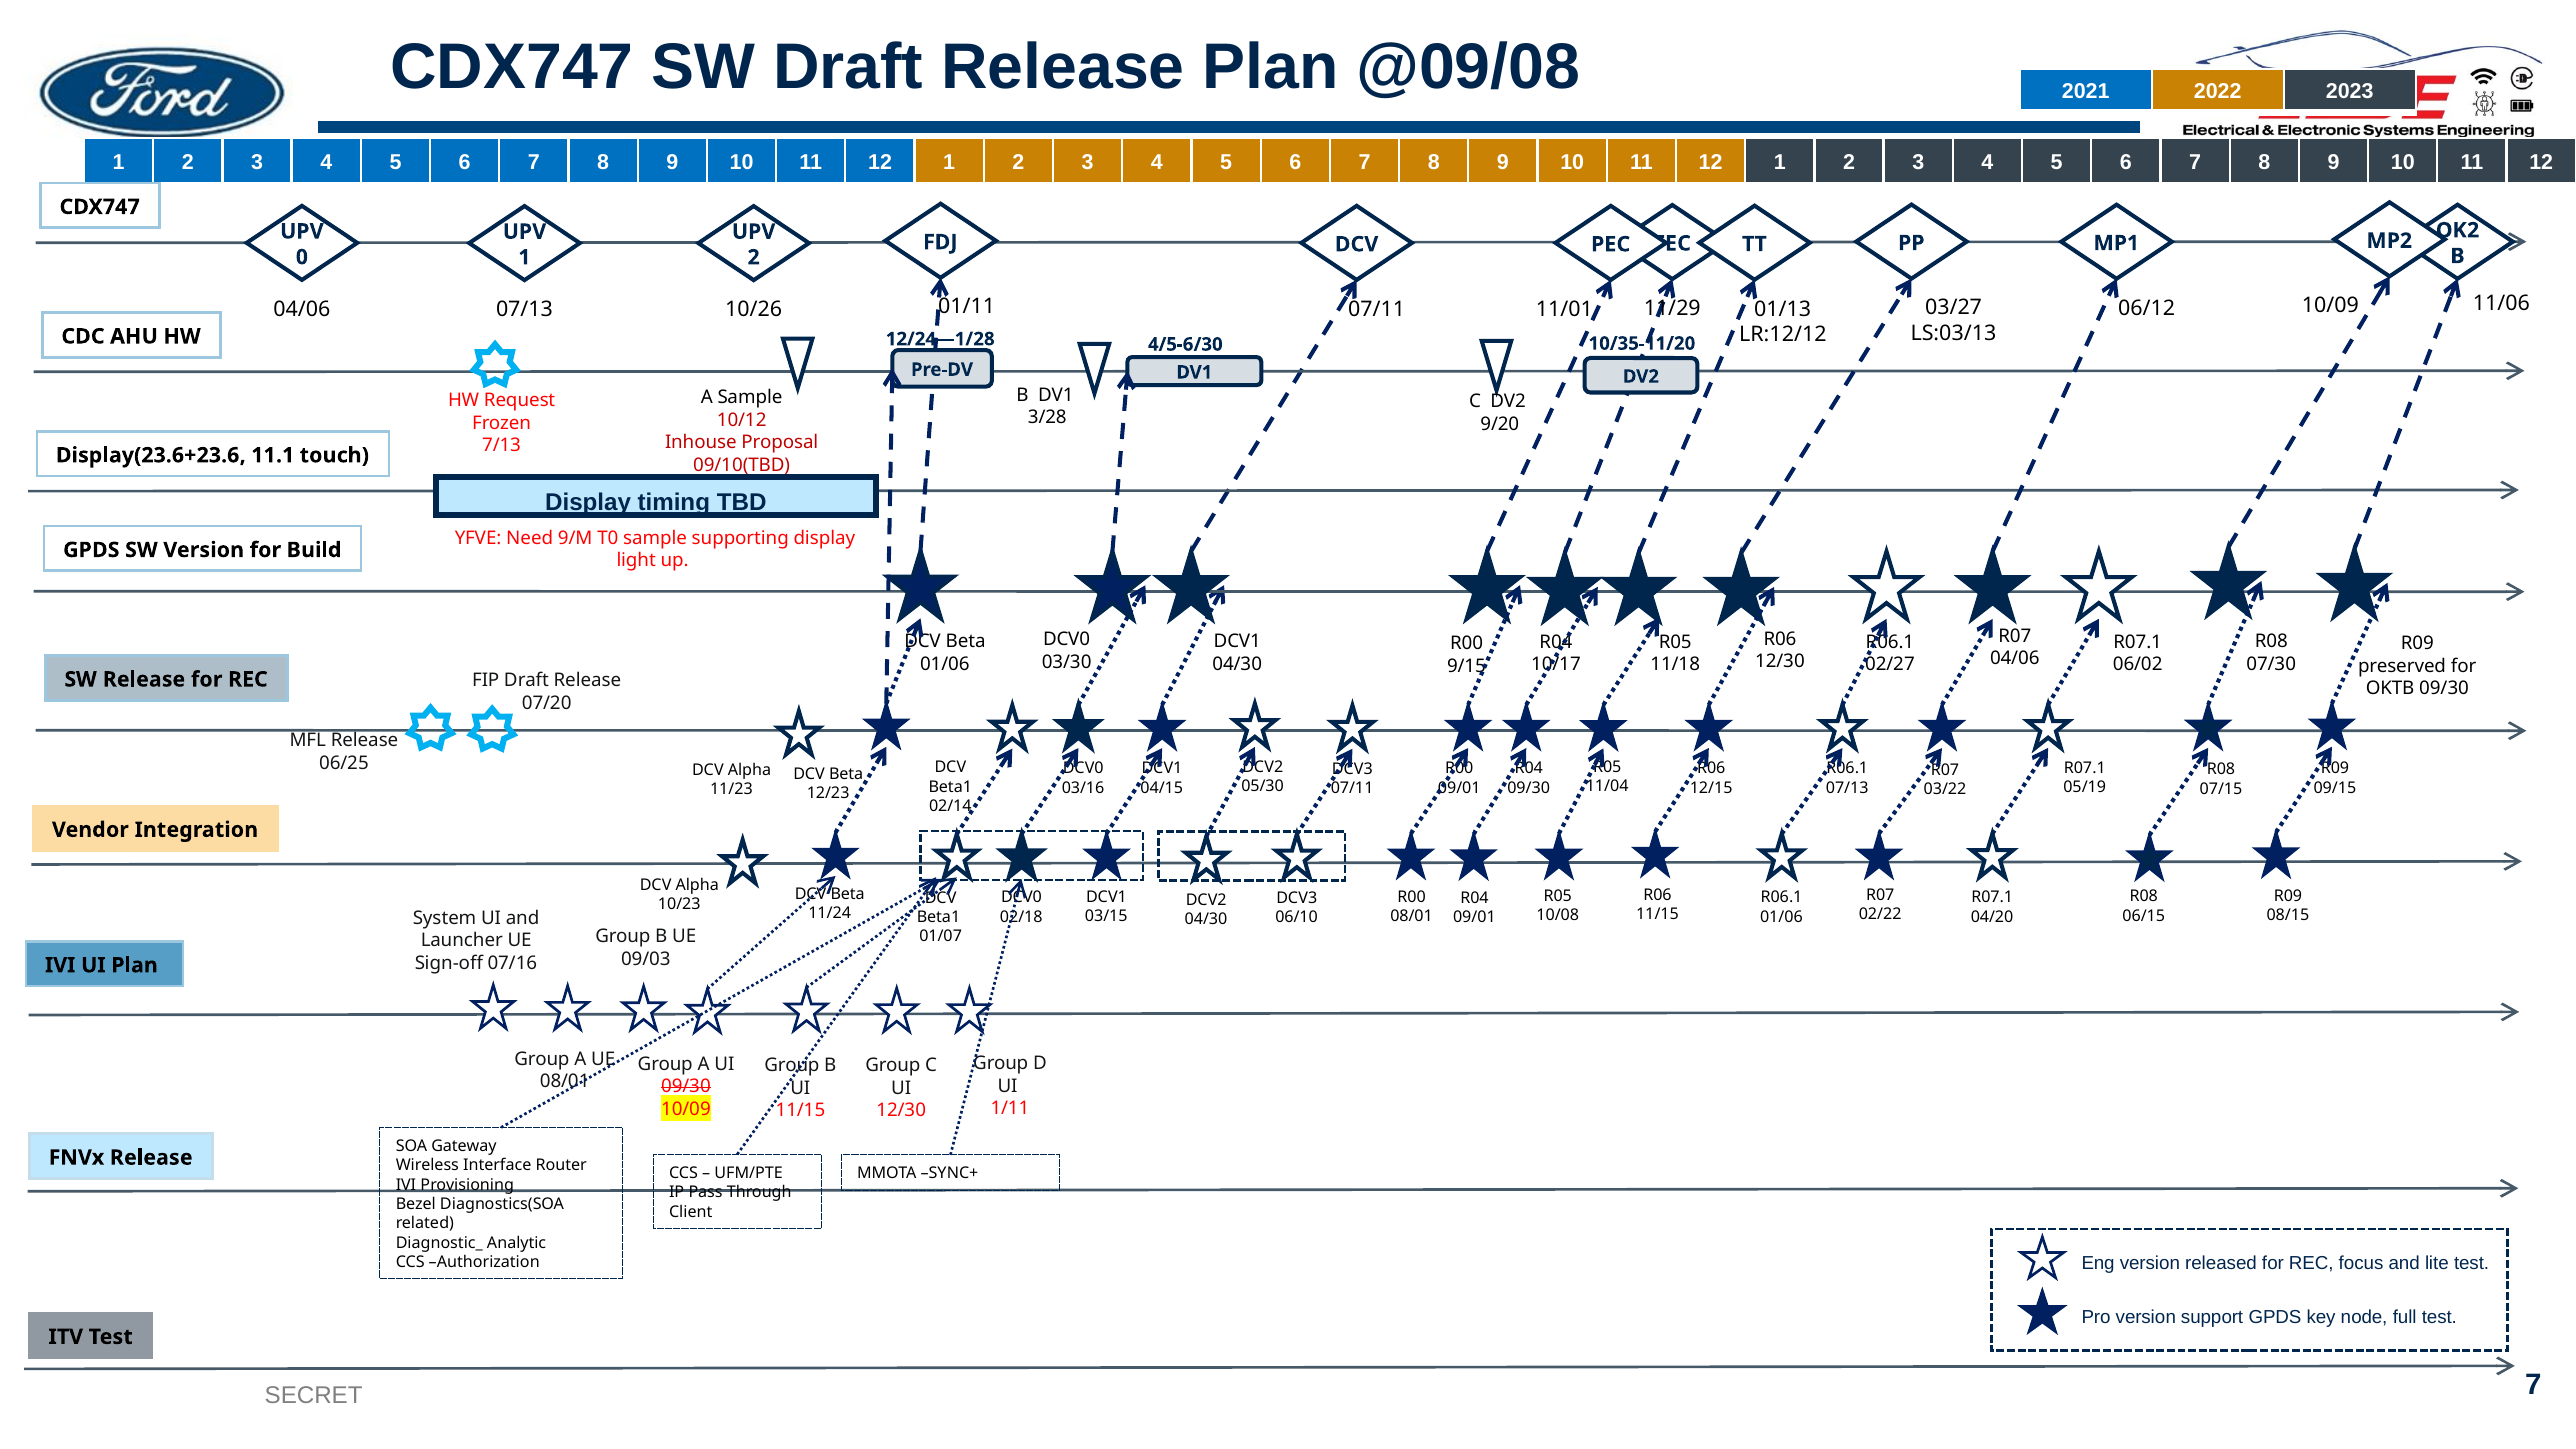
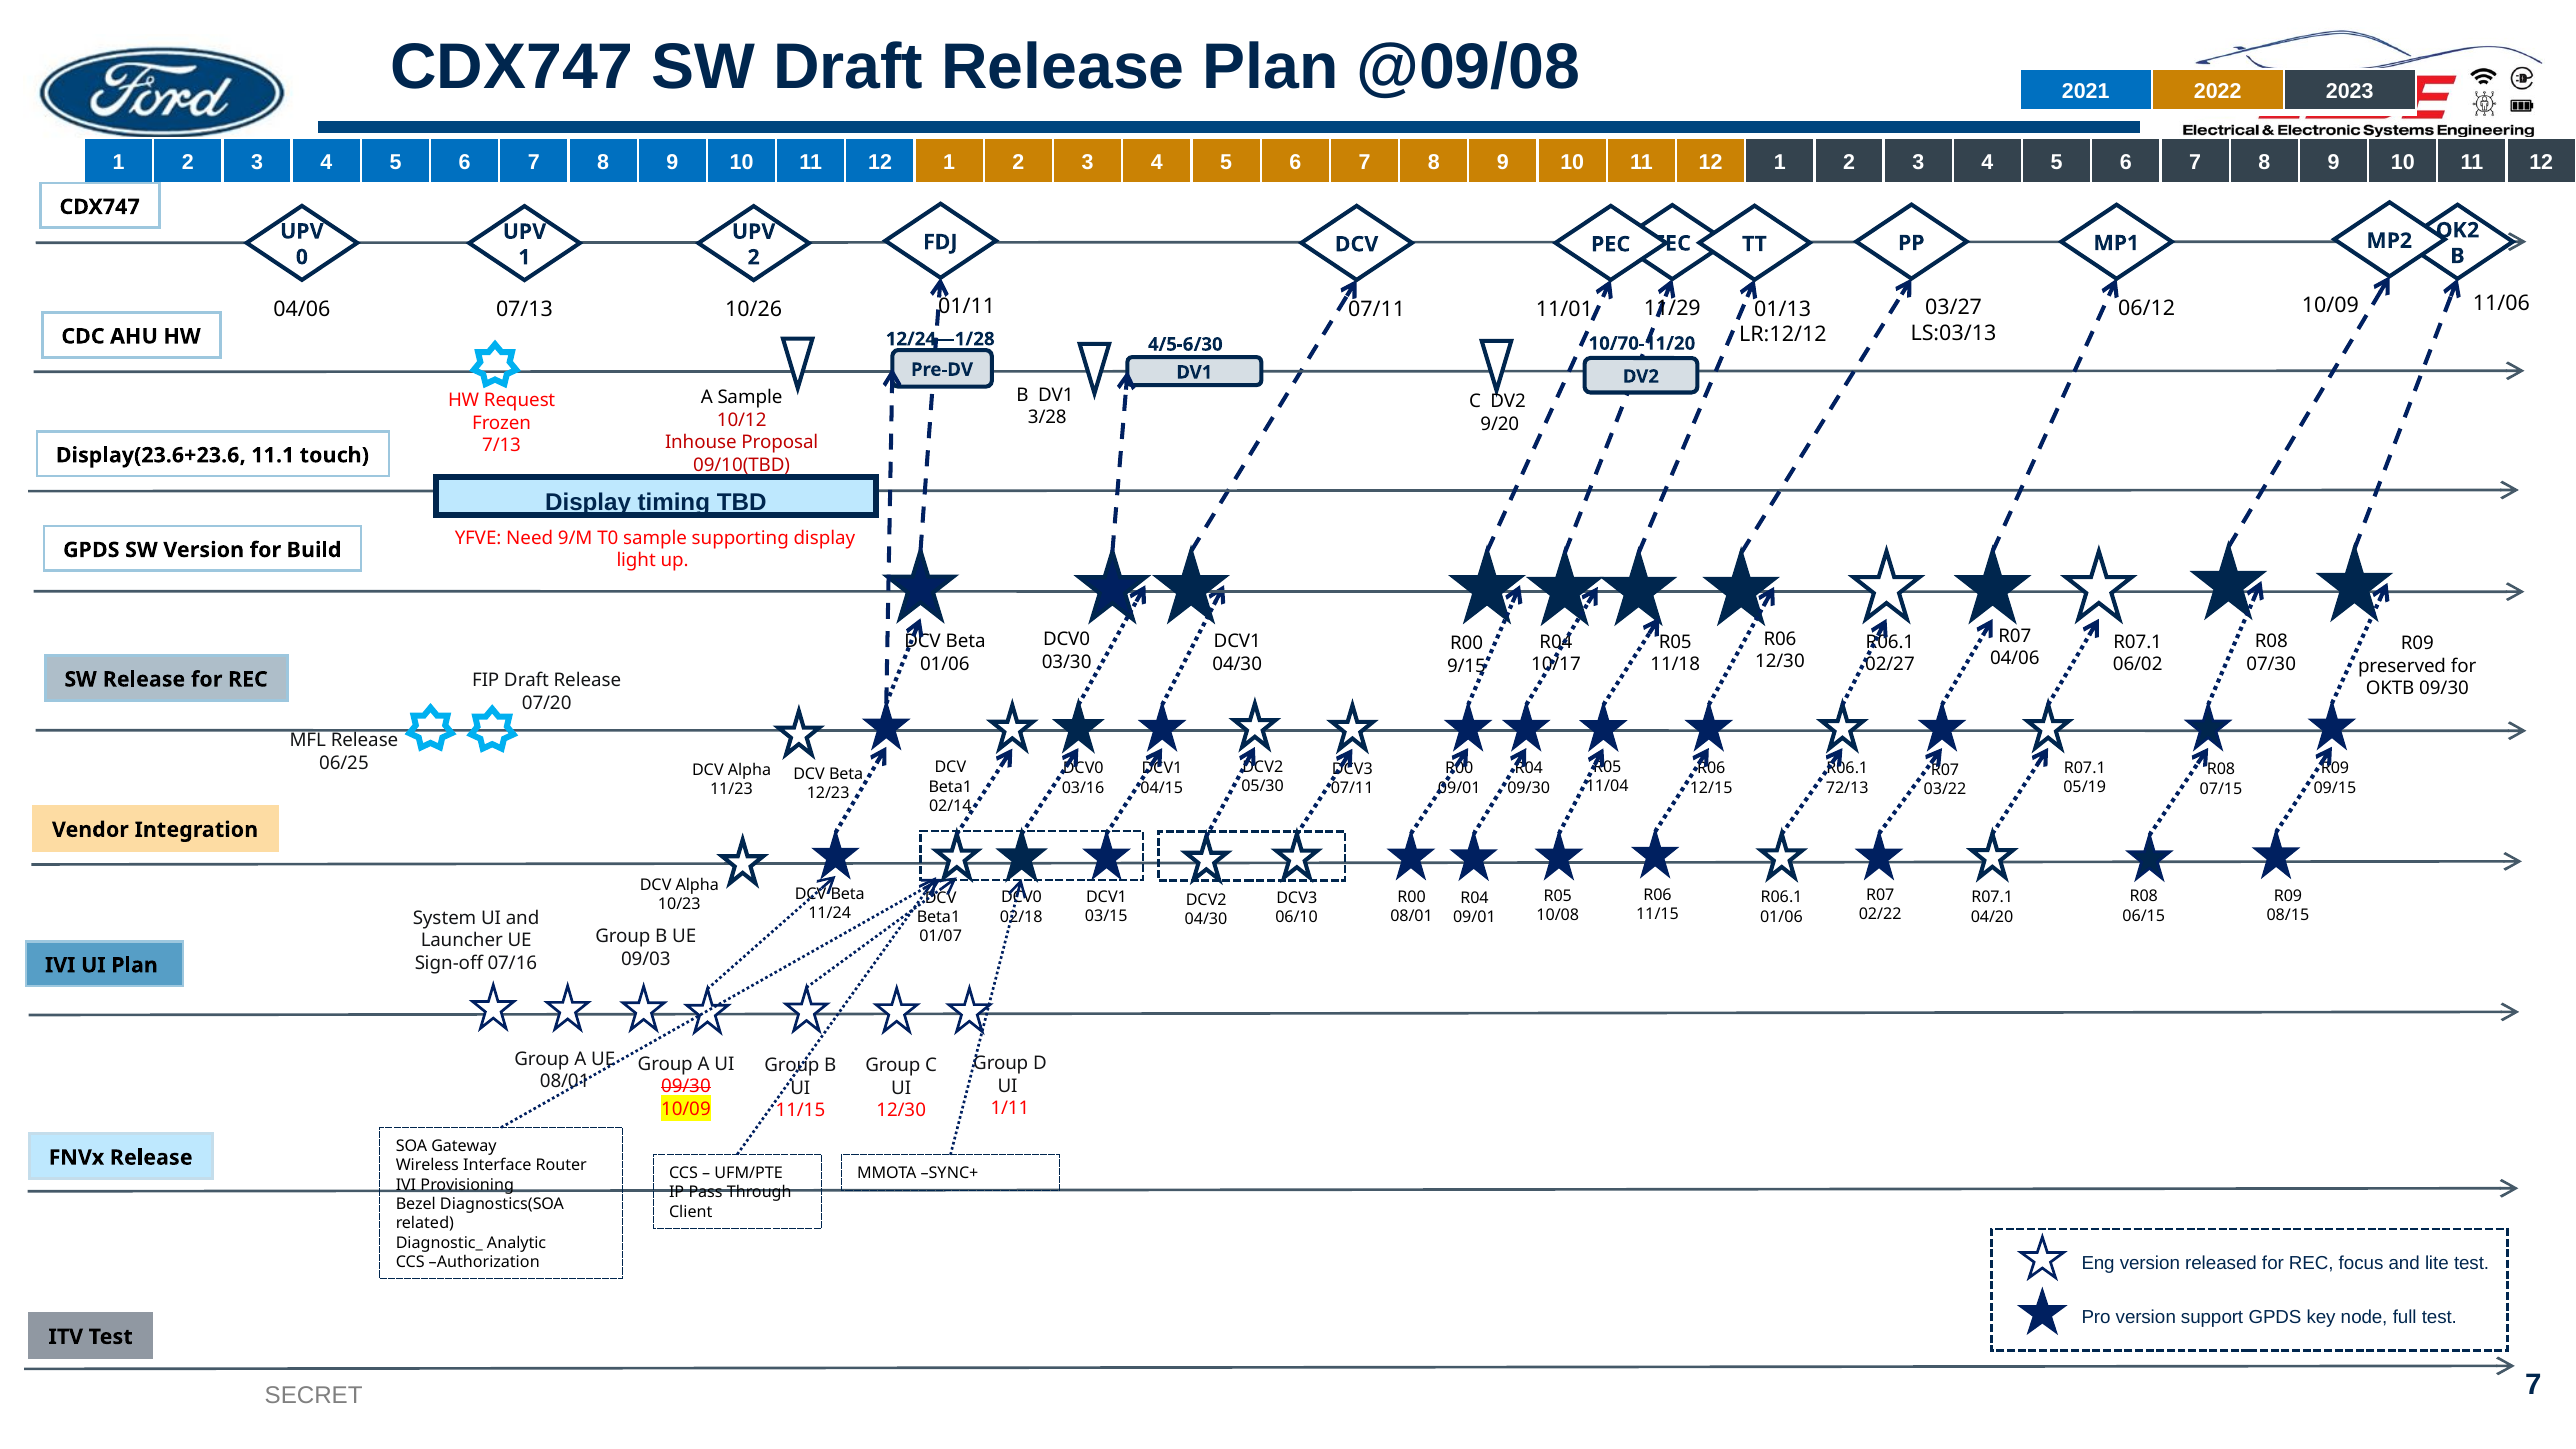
10/35-11/20: 10/35-11/20 -> 10/70-11/20
07/13 at (1847, 788): 07/13 -> 72/13
